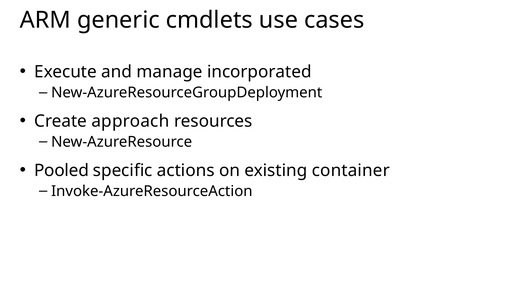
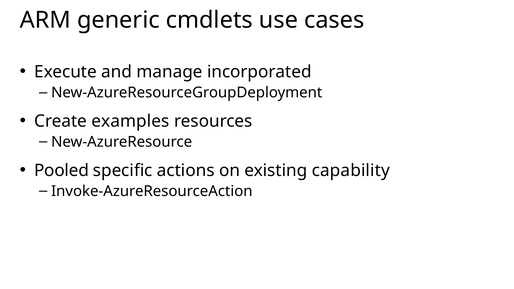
approach: approach -> examples
container: container -> capability
